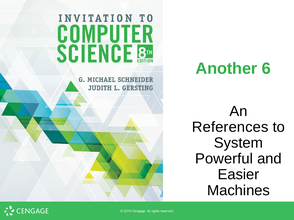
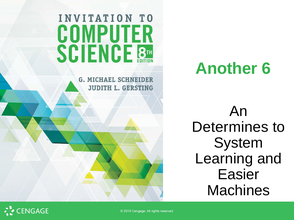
References: References -> Determines
Powerful: Powerful -> Learning
